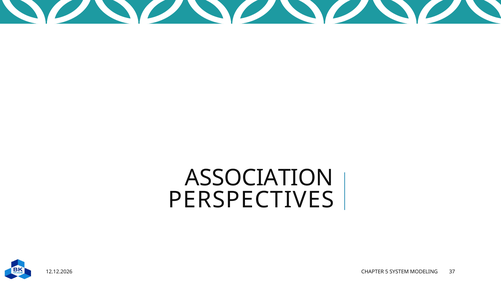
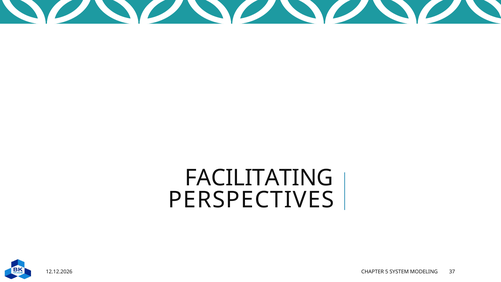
ASSOCIATION: ASSOCIATION -> FACILITATING
